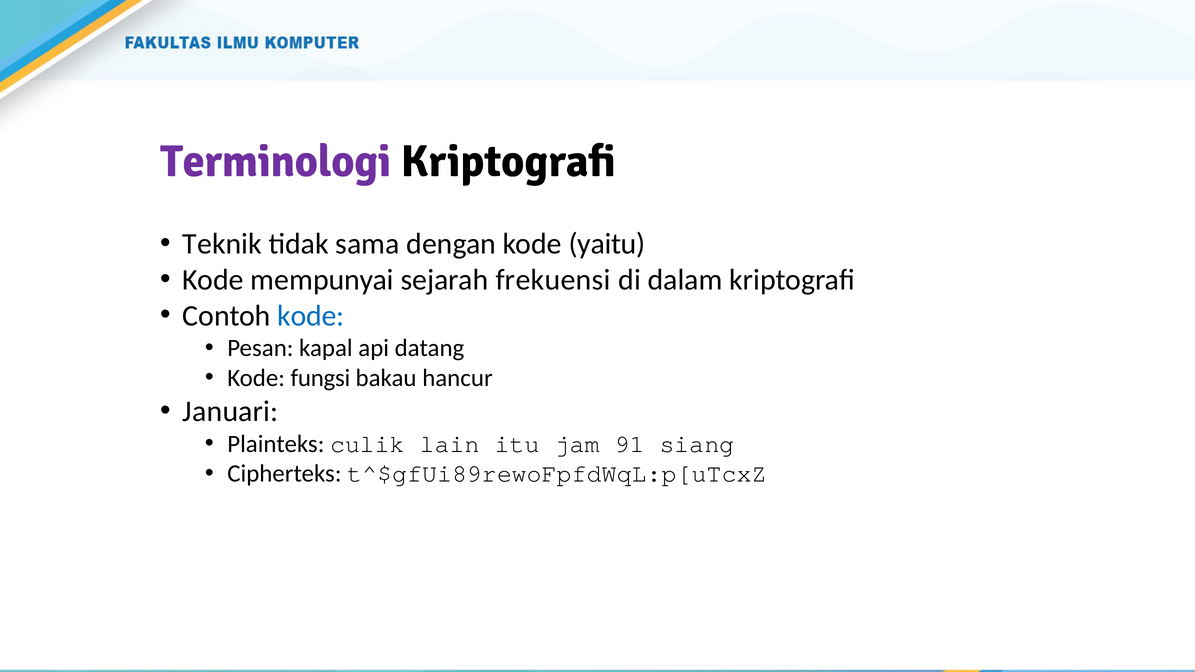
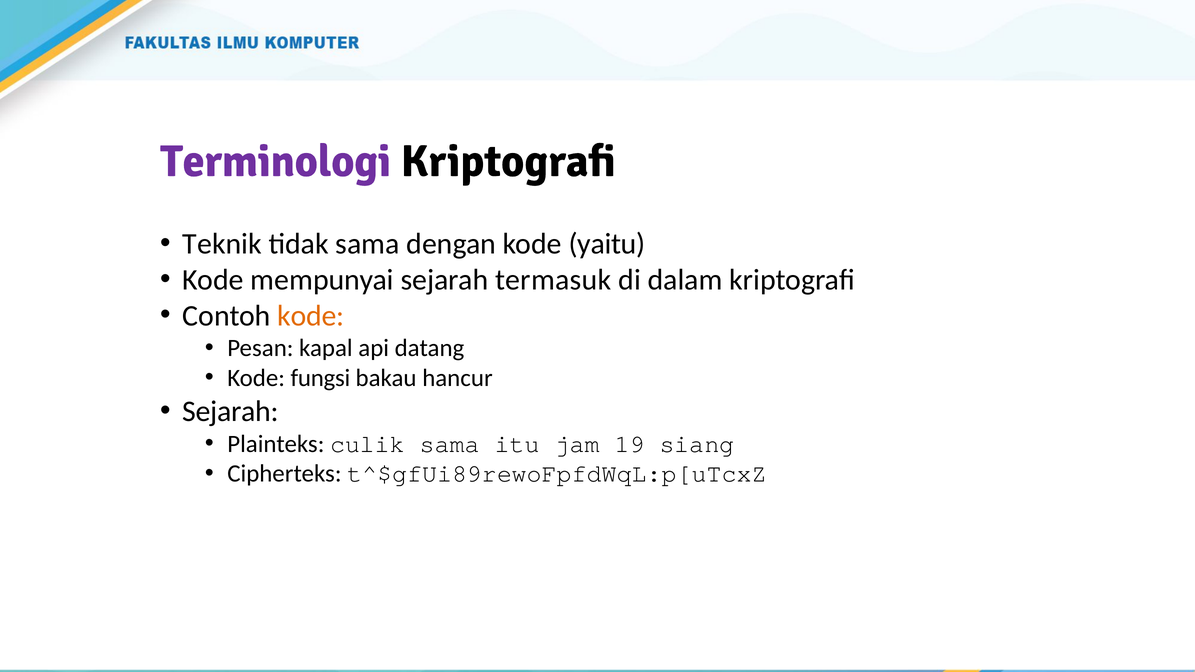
frekuensi: frekuensi -> termasuk
kode at (311, 316) colour: blue -> orange
Januari at (230, 411): Januari -> Sejarah
culik lain: lain -> sama
91: 91 -> 19
